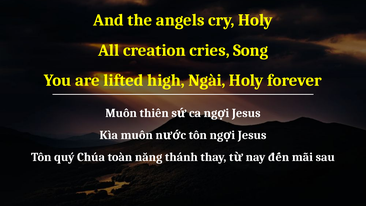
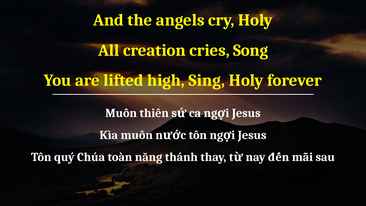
Ngài: Ngài -> Sing
